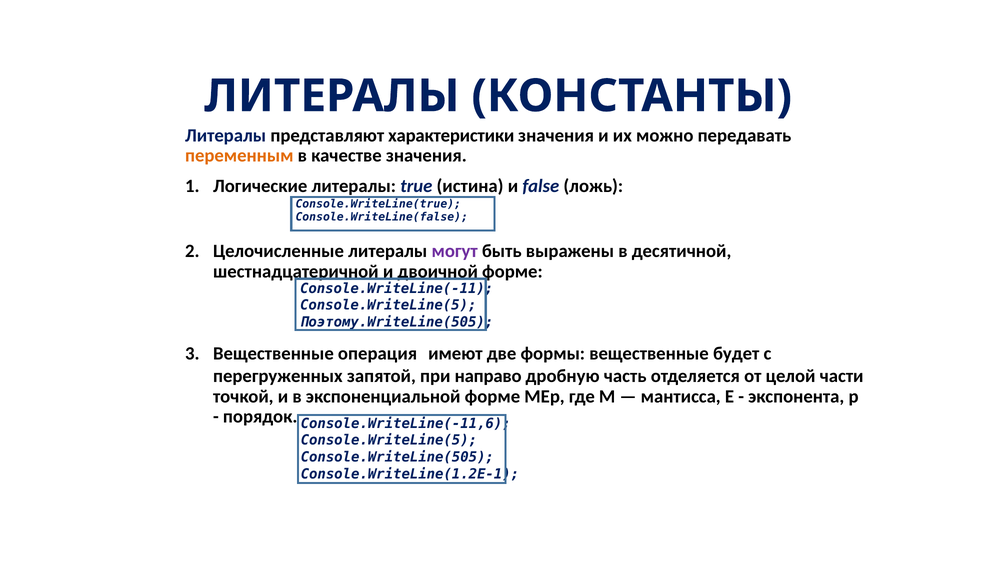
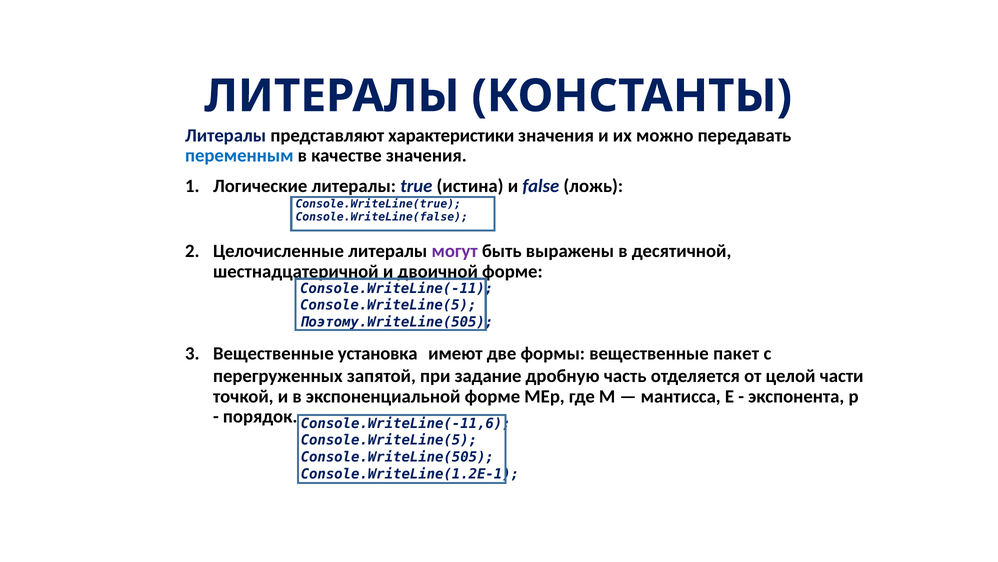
переменным colour: orange -> blue
операция: операция -> установка
будет: будет -> пакет
направо: направо -> задание
